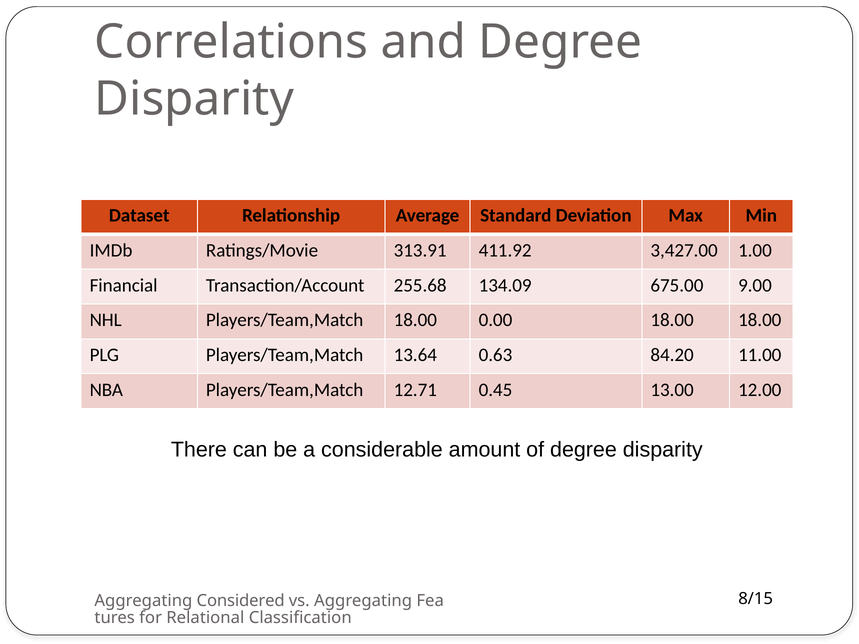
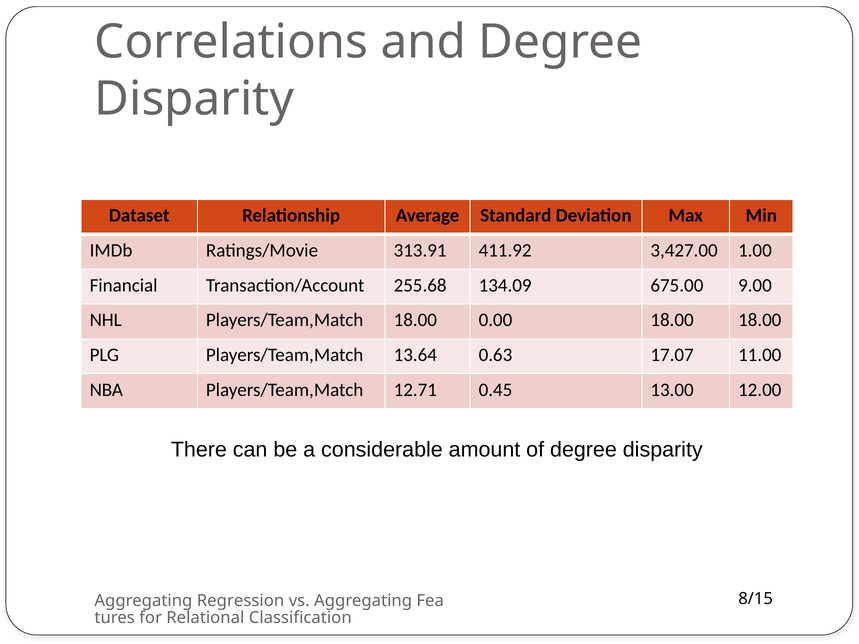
84.20: 84.20 -> 17.07
Considered: Considered -> Regression
